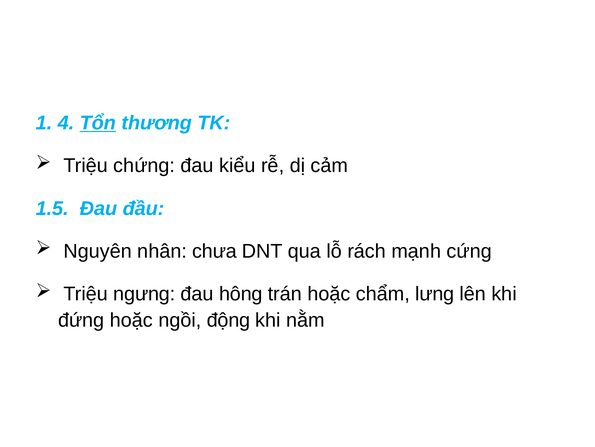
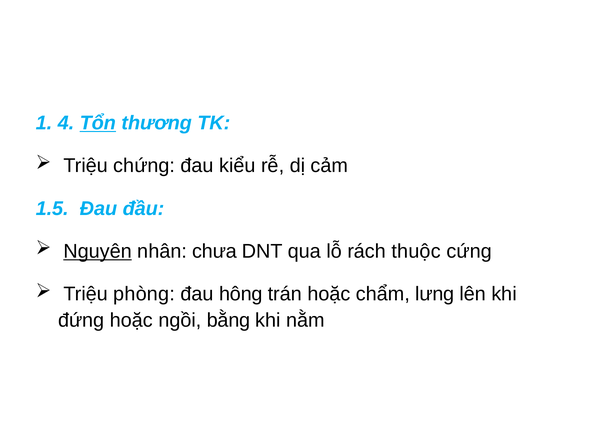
Nguyên underline: none -> present
mạnh: mạnh -> thuộc
ngưng: ngưng -> phòng
động: động -> bằng
